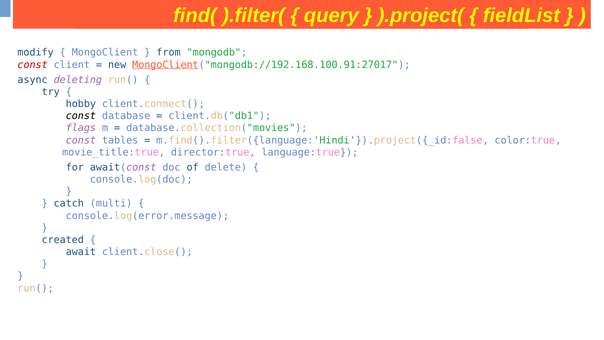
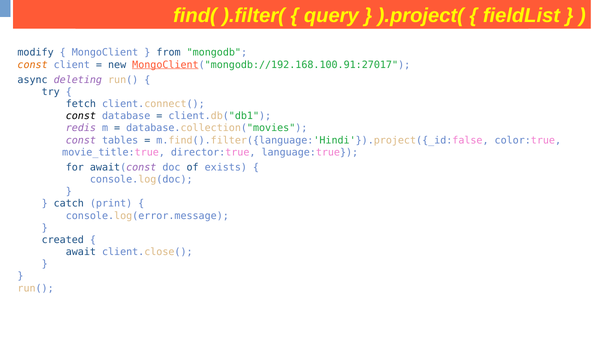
const at (33, 65) colour: red -> orange
hobby: hobby -> fetch
flags: flags -> redis
delete: delete -> exists
multi: multi -> print
